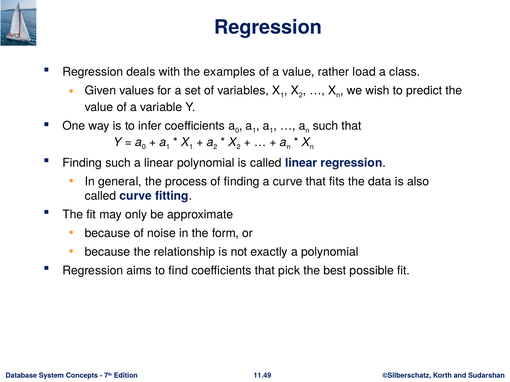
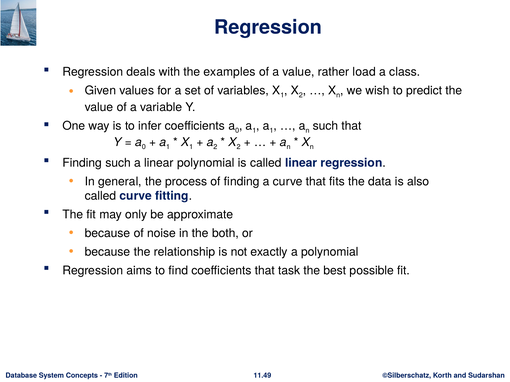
form: form -> both
pick: pick -> task
